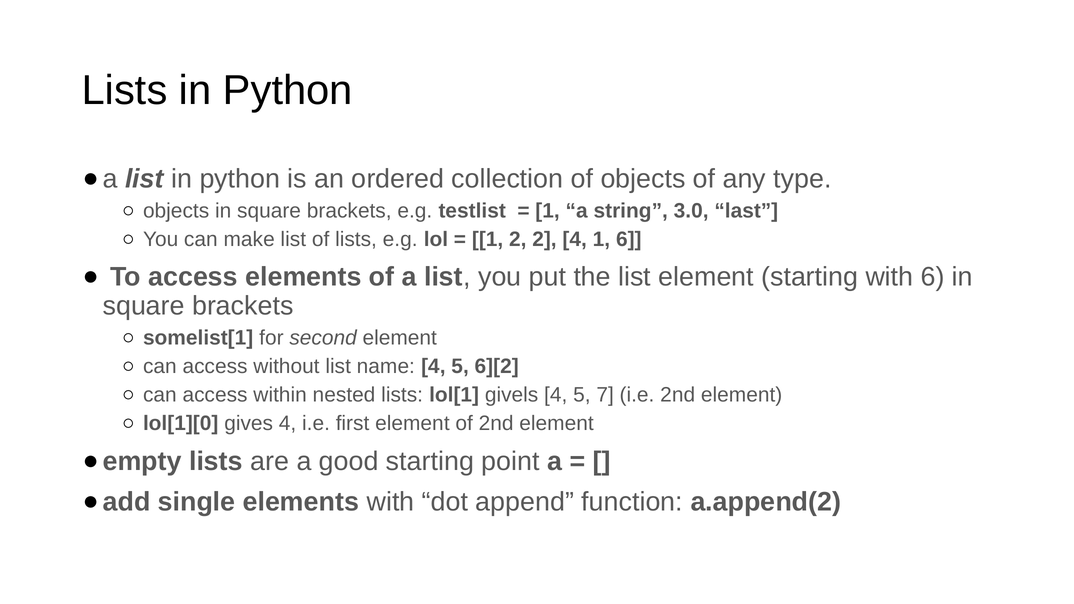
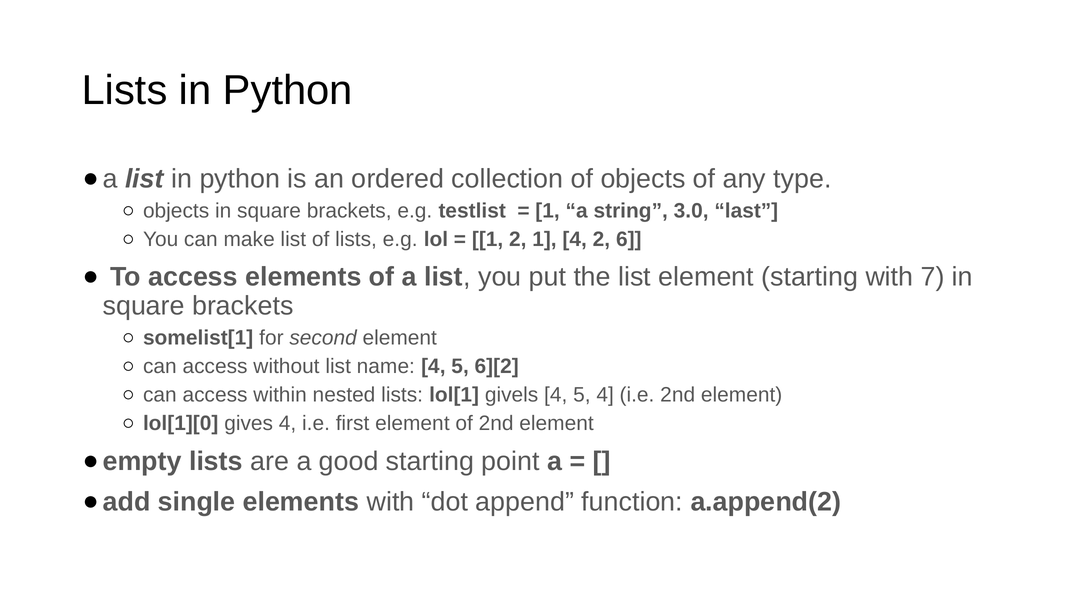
2 2: 2 -> 1
4 1: 1 -> 2
with 6: 6 -> 7
5 7: 7 -> 4
